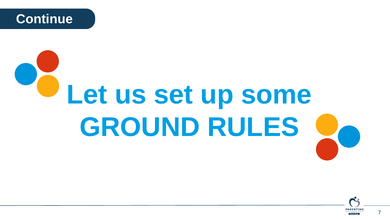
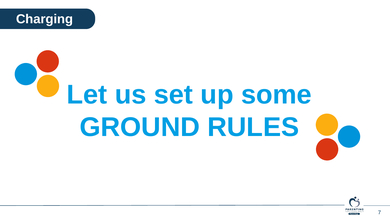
Continue: Continue -> Charging
